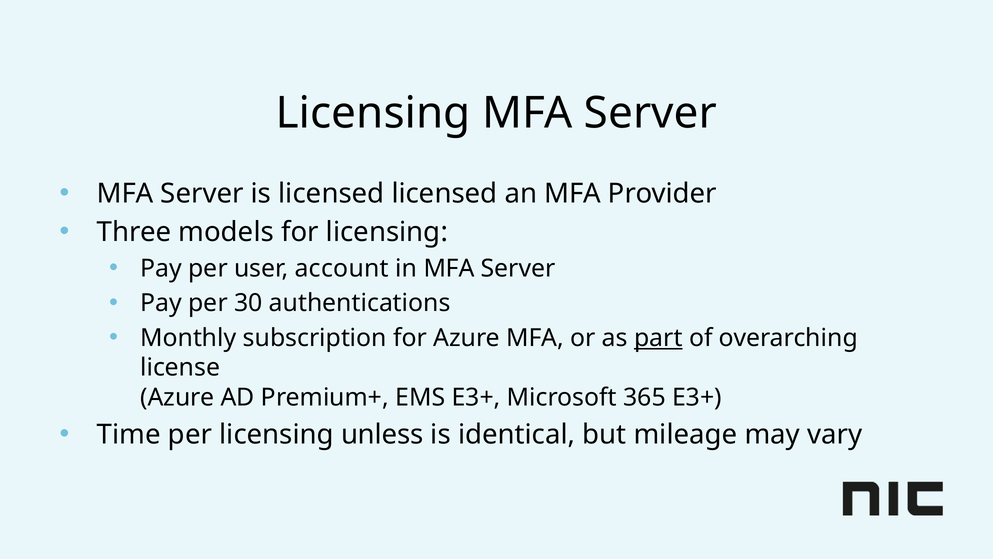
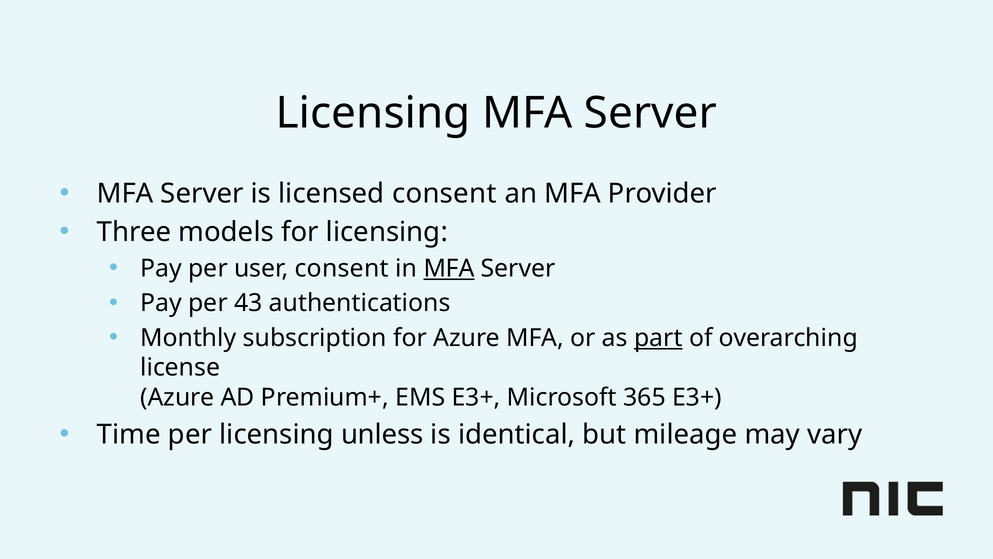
licensed licensed: licensed -> consent
user account: account -> consent
MFA at (449, 268) underline: none -> present
30: 30 -> 43
